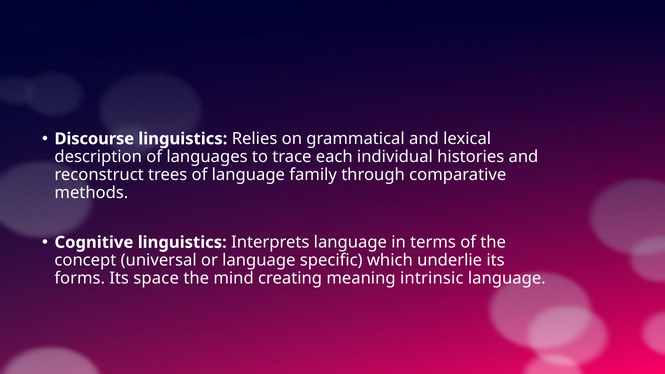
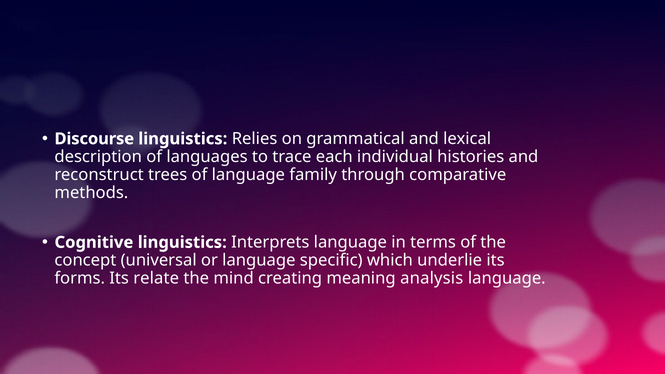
space: space -> relate
intrinsic: intrinsic -> analysis
